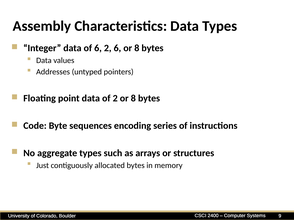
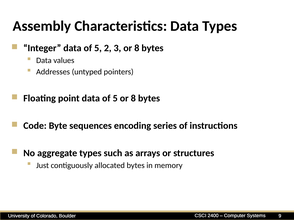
Integer data of 6: 6 -> 5
2 6: 6 -> 3
point data of 2: 2 -> 5
